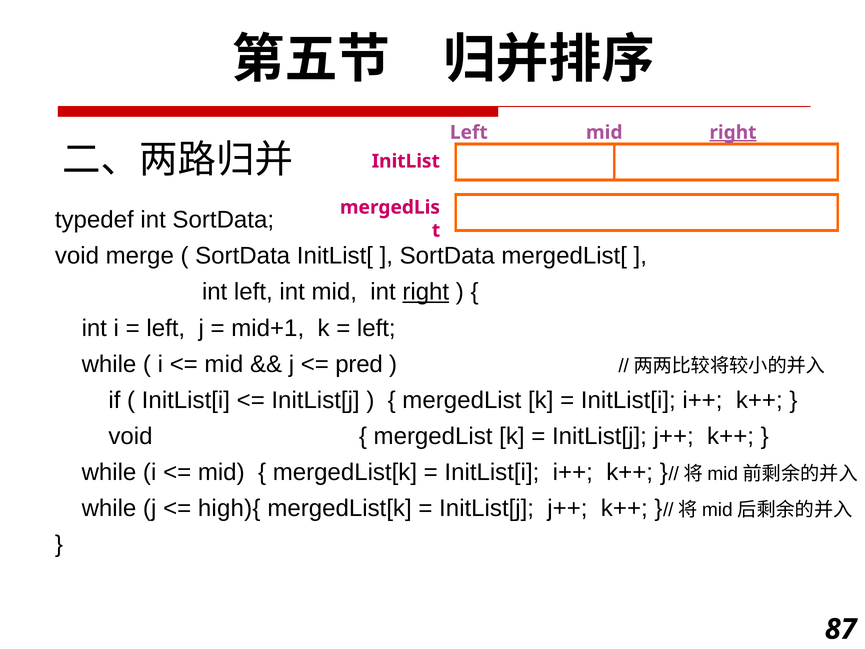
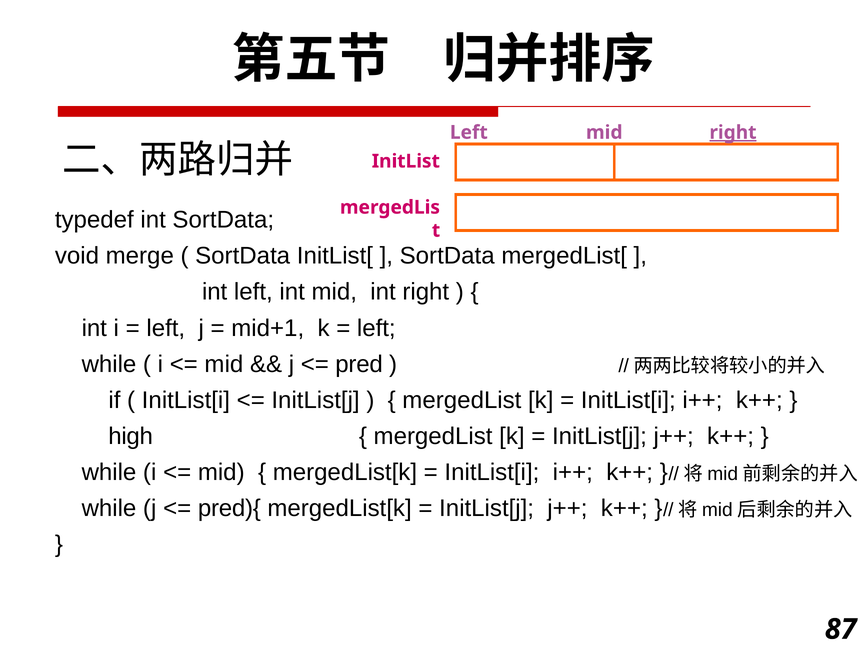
right at (426, 292) underline: present -> none
void at (131, 436): void -> high
high){: high){ -> pred){
